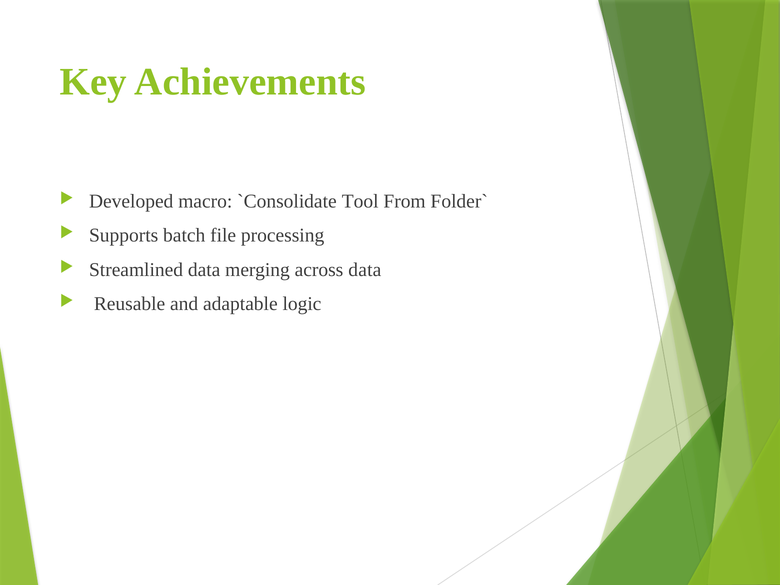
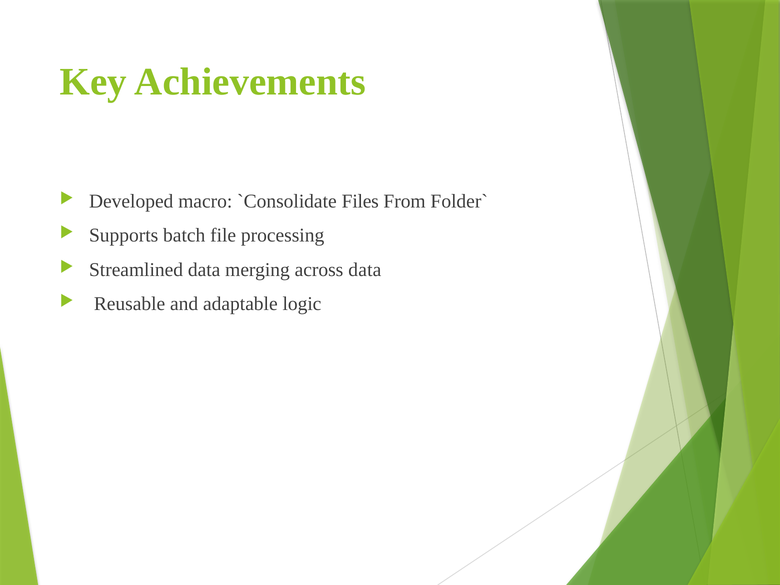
Tool: Tool -> Files
